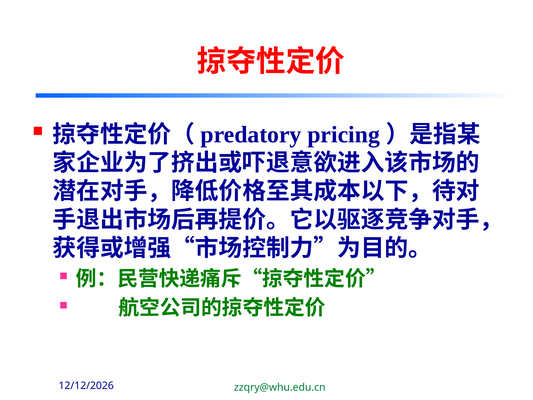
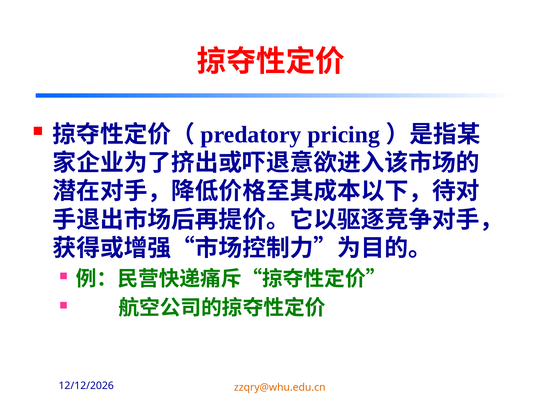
zzqry@whu.edu.cn colour: green -> orange
